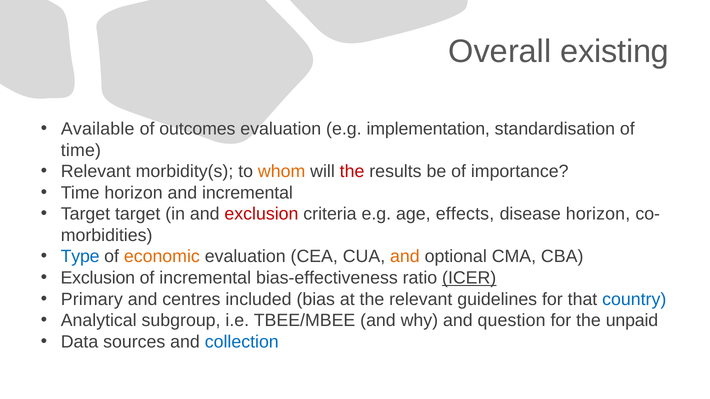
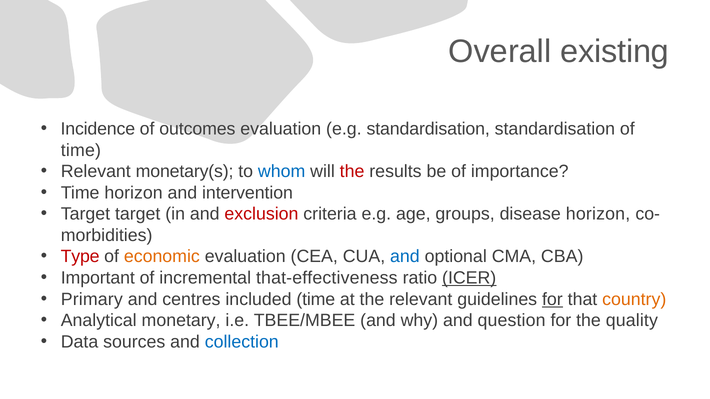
Available: Available -> Incidence
e.g implementation: implementation -> standardisation
morbidity(s: morbidity(s -> monetary(s
whom colour: orange -> blue
and incremental: incremental -> intervention
effects: effects -> groups
Type colour: blue -> red
and at (405, 257) colour: orange -> blue
Exclusion at (98, 278): Exclusion -> Important
bias-effectiveness: bias-effectiveness -> that-effectiveness
included bias: bias -> time
for at (552, 299) underline: none -> present
country colour: blue -> orange
subgroup: subgroup -> monetary
unpaid: unpaid -> quality
